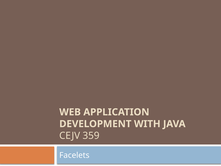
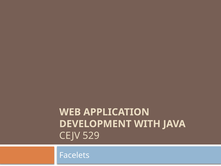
359: 359 -> 529
